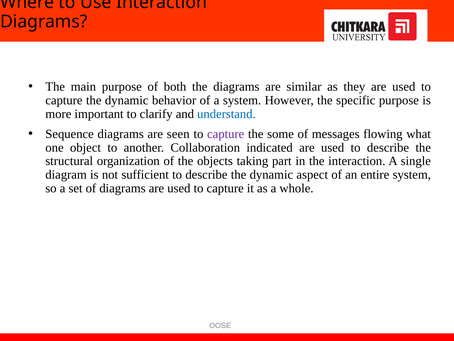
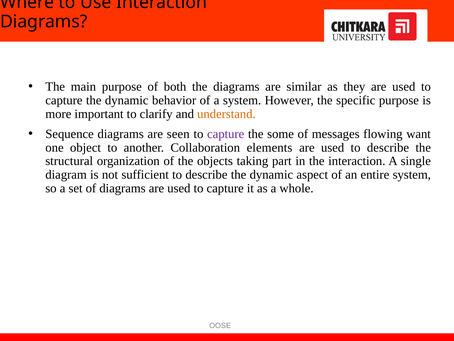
understand colour: blue -> orange
what: what -> want
indicated: indicated -> elements
